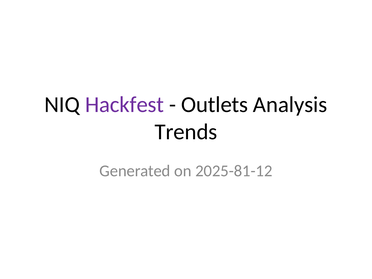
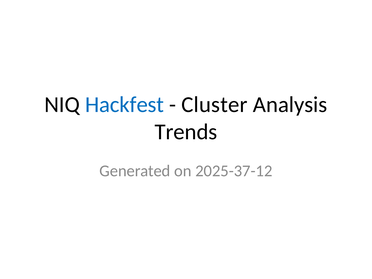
Hackfest colour: purple -> blue
Outlets: Outlets -> Cluster
2025-81-12: 2025-81-12 -> 2025-37-12
